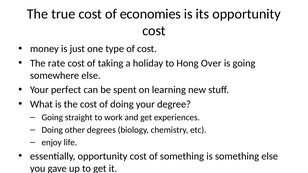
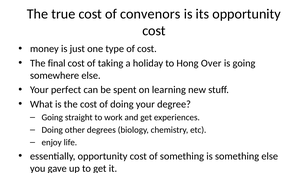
economies: economies -> convenors
rate: rate -> final
